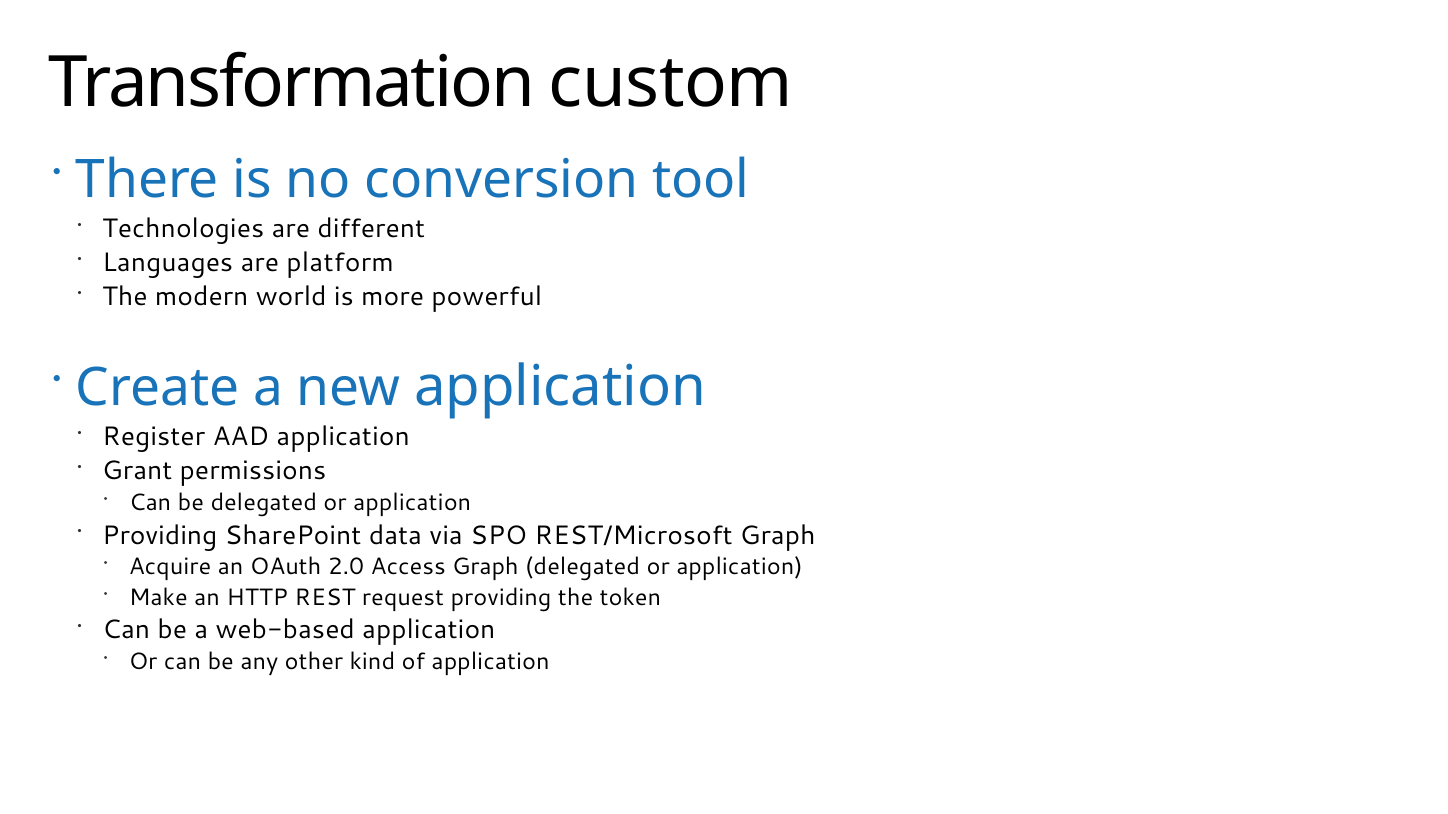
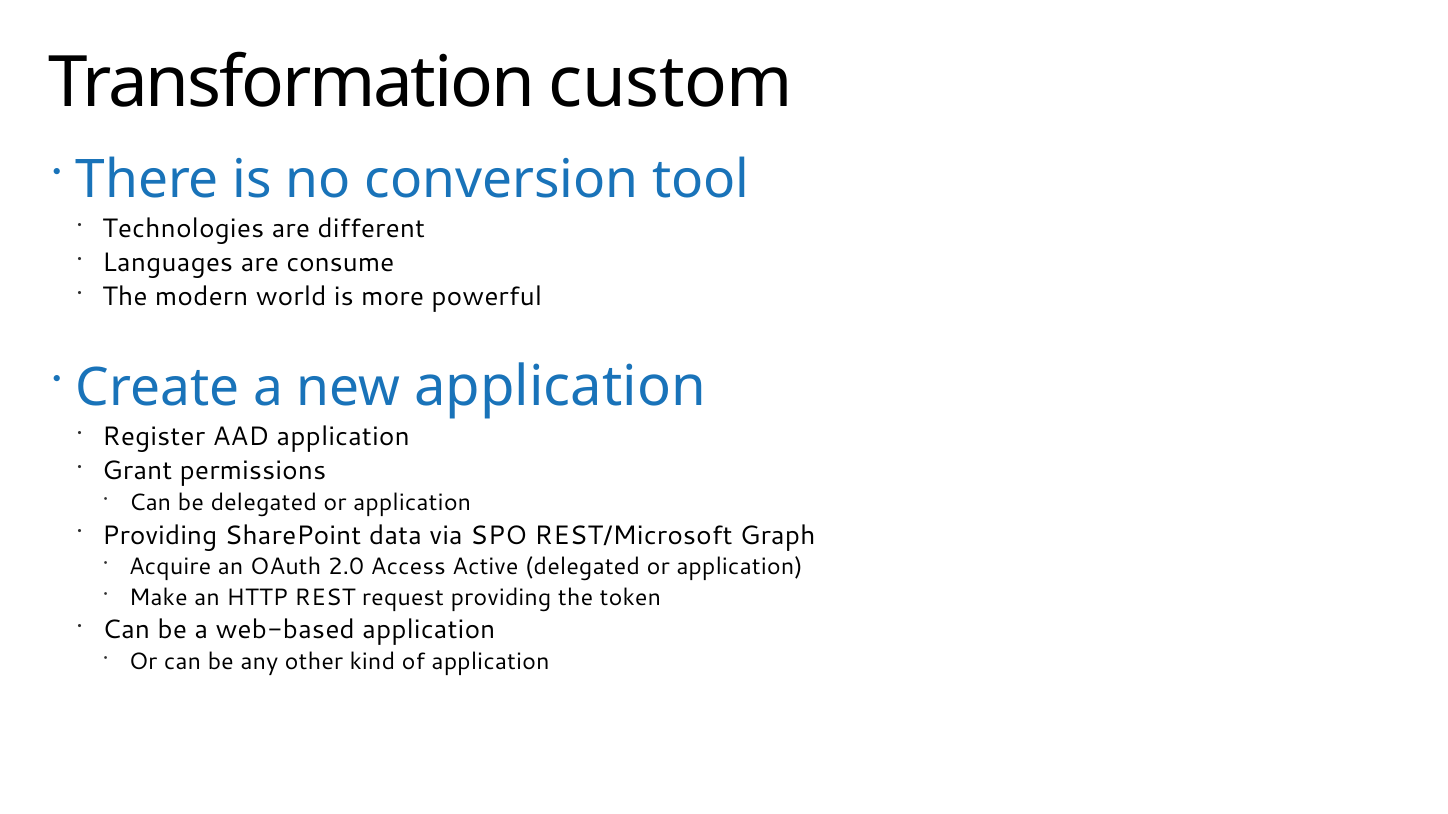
platform: platform -> consume
Access Graph: Graph -> Active
